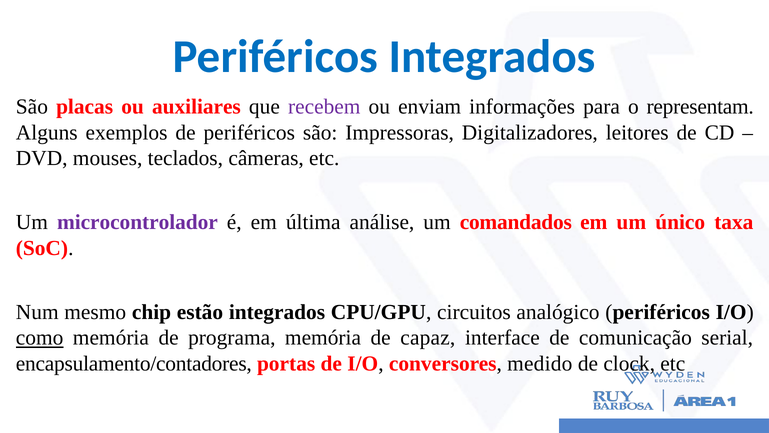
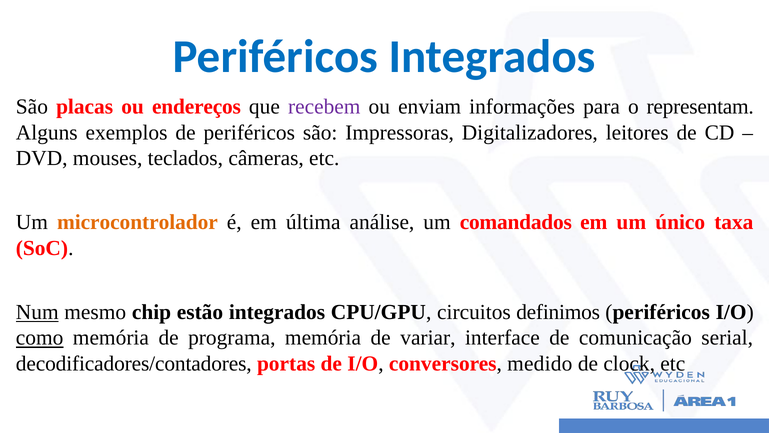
auxiliares: auxiliares -> endereços
microcontrolador colour: purple -> orange
Num underline: none -> present
analógico: analógico -> definimos
capaz: capaz -> variar
encapsulamento/contadores: encapsulamento/contadores -> decodificadores/contadores
